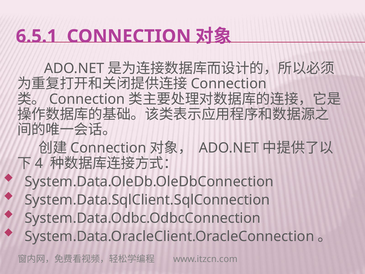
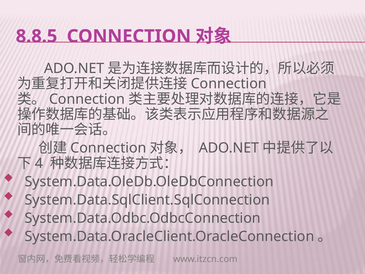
6.5.1: 6.5.1 -> 8.8.5
